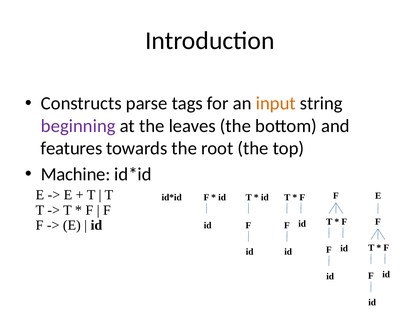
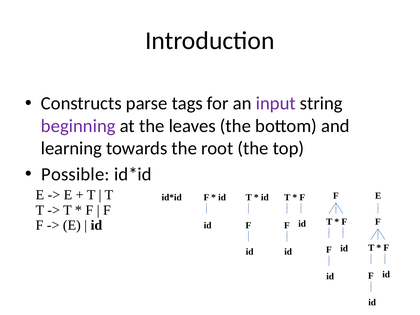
input colour: orange -> purple
features: features -> learning
Machine: Machine -> Possible
